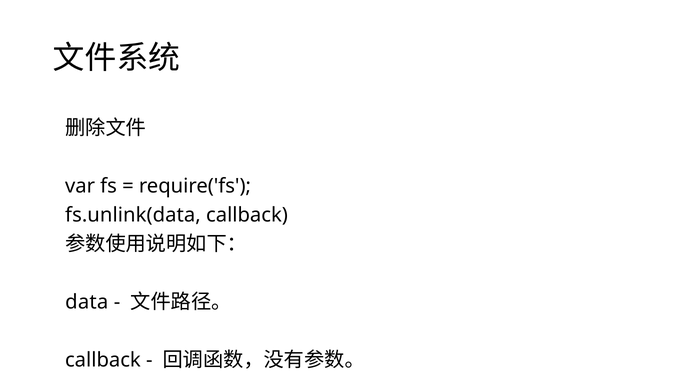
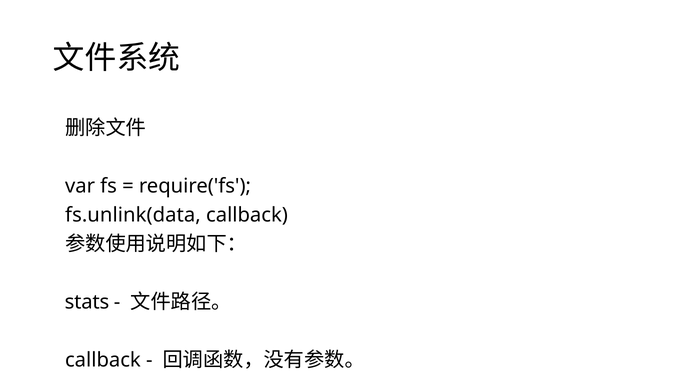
data: data -> stats
